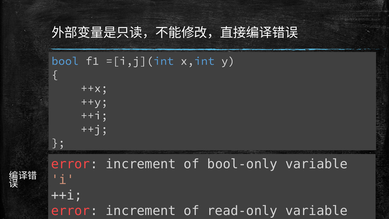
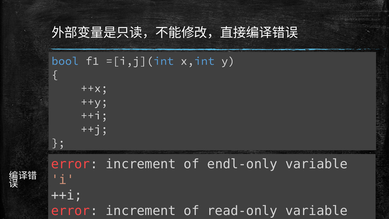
bool-only: bool-only -> endl-only
